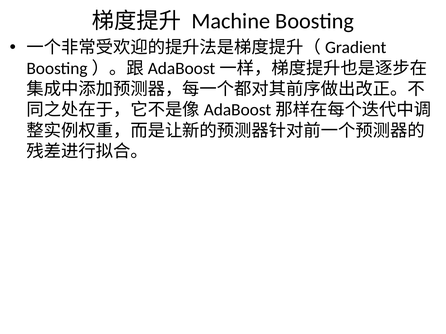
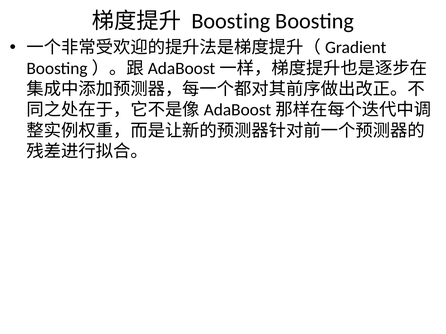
Machine at (231, 21): Machine -> Boosting
